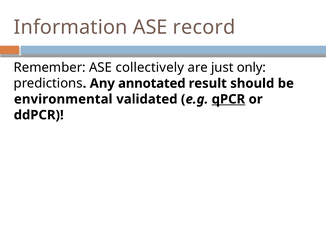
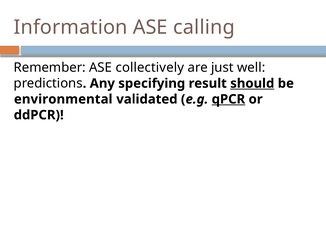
record: record -> calling
only: only -> well
annotated: annotated -> specifying
should underline: none -> present
